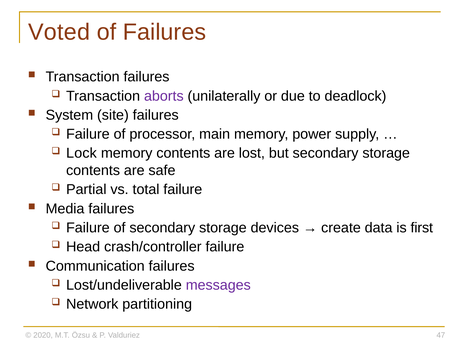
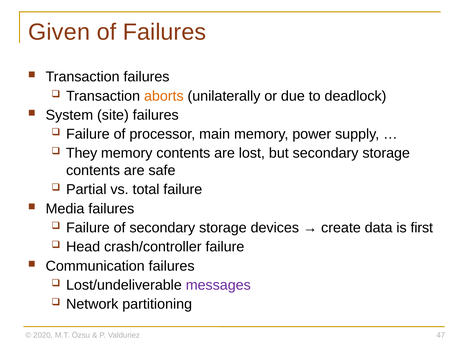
Voted: Voted -> Given
aborts colour: purple -> orange
Lock: Lock -> They
